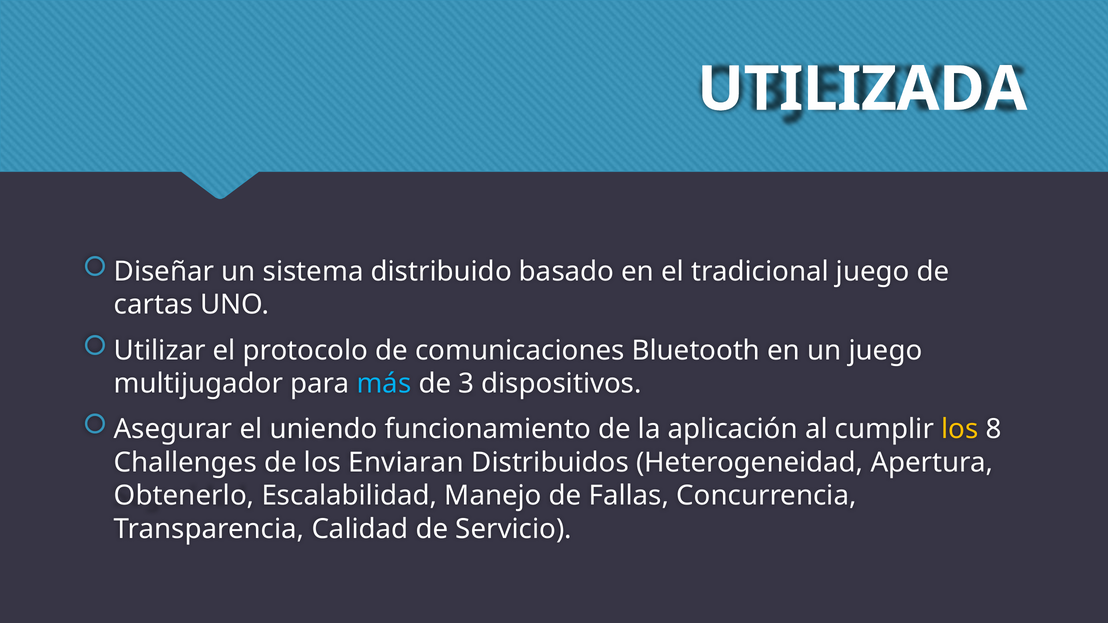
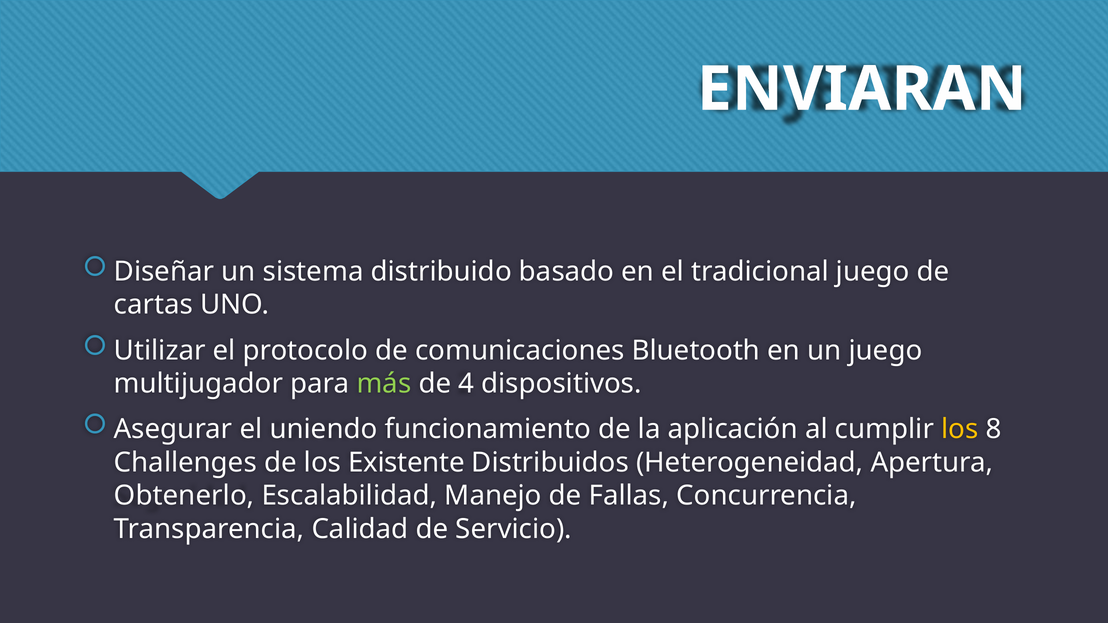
UTILIZADA: UTILIZADA -> ENVIARAN
más colour: light blue -> light green
3: 3 -> 4
Enviaran: Enviaran -> Existente
